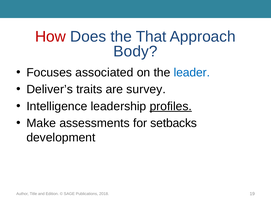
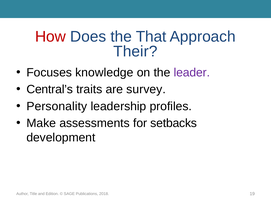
Body: Body -> Their
associated: associated -> knowledge
leader colour: blue -> purple
Deliver’s: Deliver’s -> Central’s
Intelligence: Intelligence -> Personality
profiles underline: present -> none
